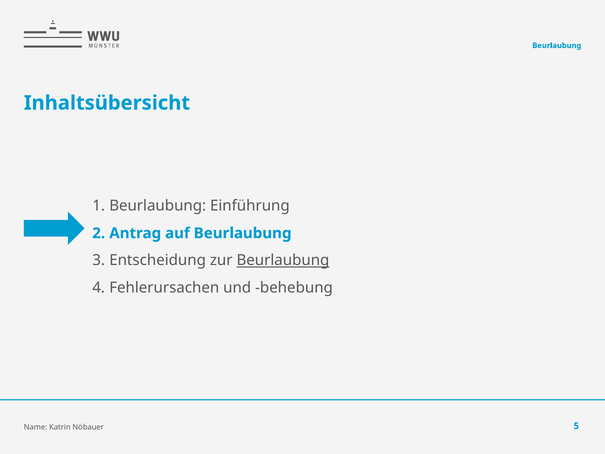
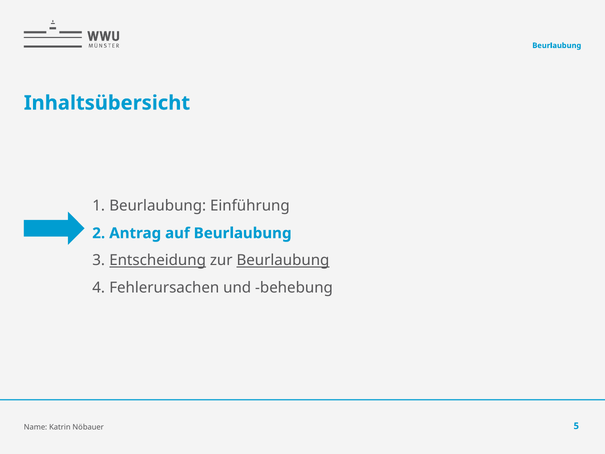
Entscheidung underline: none -> present
